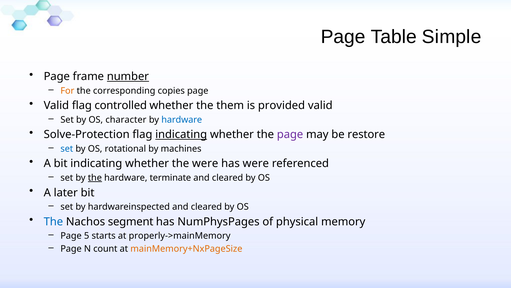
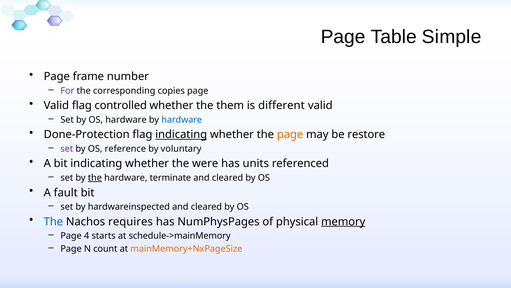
number underline: present -> none
For colour: orange -> purple
provided: provided -> different
OS character: character -> hardware
Solve-Protection: Solve-Protection -> Done-Protection
page at (290, 134) colour: purple -> orange
set at (67, 148) colour: blue -> purple
rotational: rotational -> reference
machines: machines -> voluntary
has were: were -> units
later: later -> fault
segment: segment -> requires
memory underline: none -> present
5: 5 -> 4
properly->mainMemory: properly->mainMemory -> schedule->mainMemory
